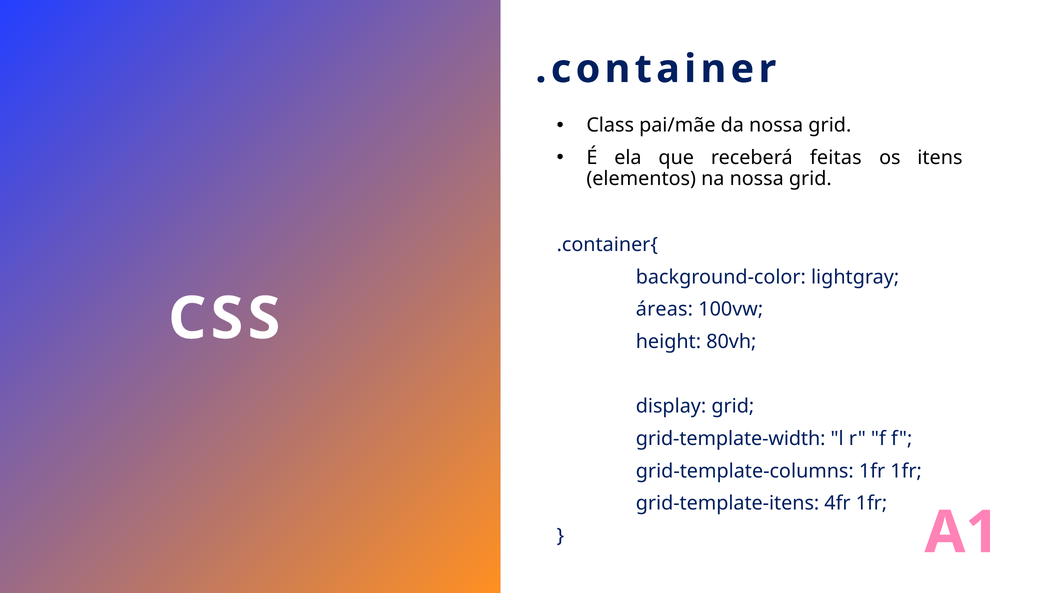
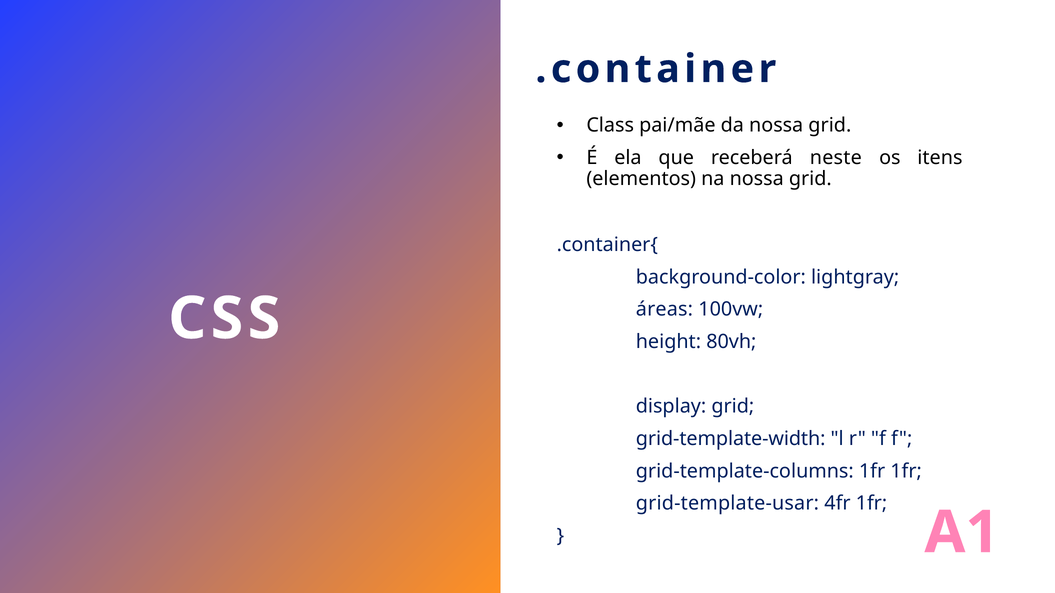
feitas: feitas -> neste
grid-template-itens: grid-template-itens -> grid-template-usar
